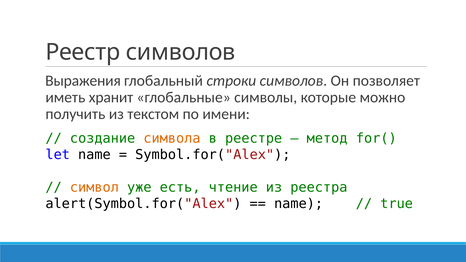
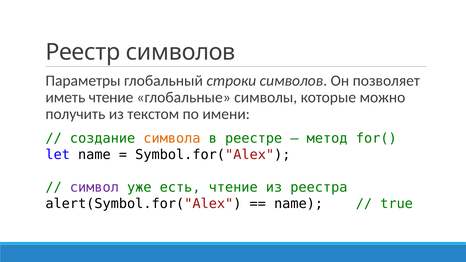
Выражения: Выражения -> Параметры
иметь хранит: хранит -> чтение
символ colour: orange -> purple
